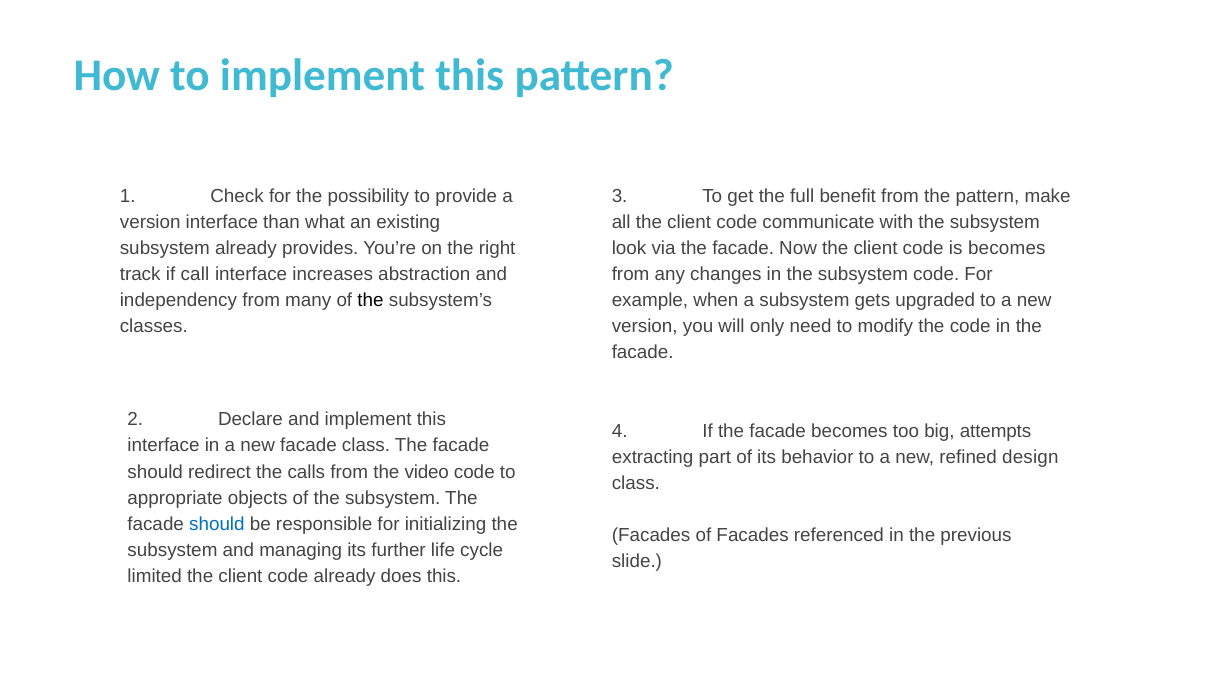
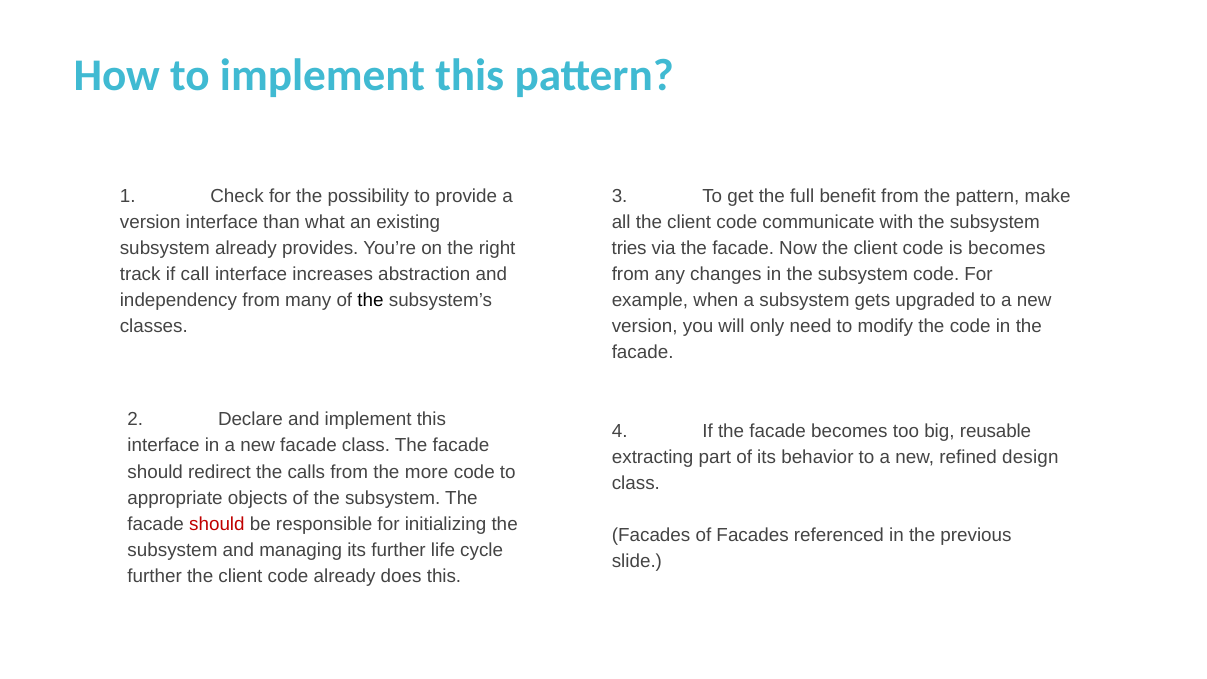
look: look -> tries
attempts: attempts -> reusable
video: video -> more
should at (217, 524) colour: blue -> red
limited at (155, 576): limited -> further
